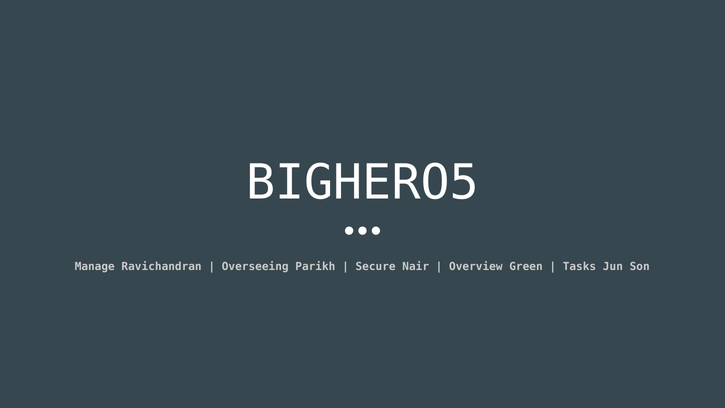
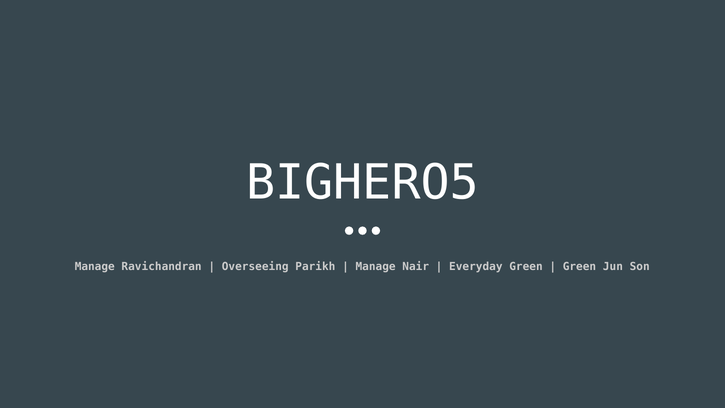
Secure at (376, 266): Secure -> Manage
Overview: Overview -> Everyday
Tasks at (579, 266): Tasks -> Green
